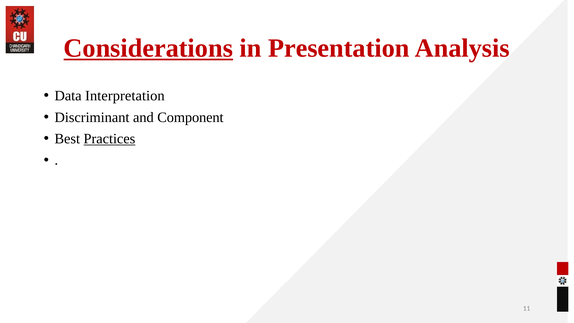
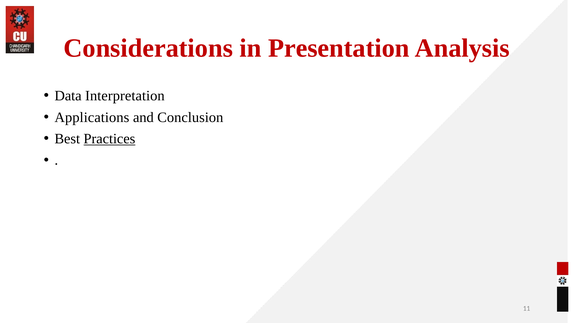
Considerations underline: present -> none
Discriminant: Discriminant -> Applications
Component: Component -> Conclusion
